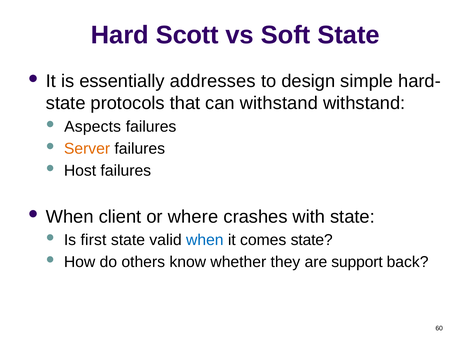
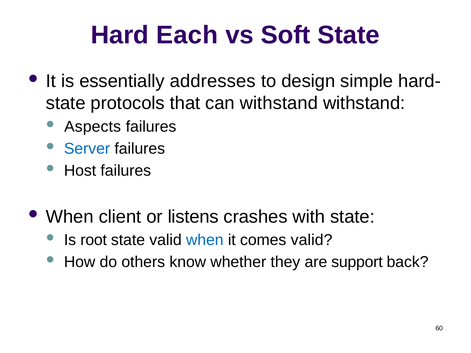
Scott: Scott -> Each
Server colour: orange -> blue
where: where -> listens
first: first -> root
comes state: state -> valid
